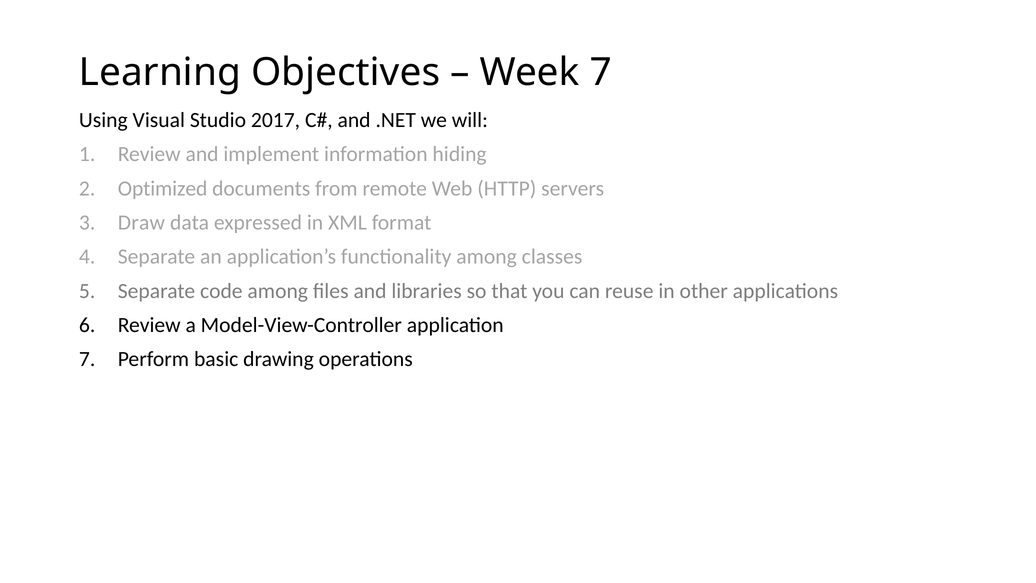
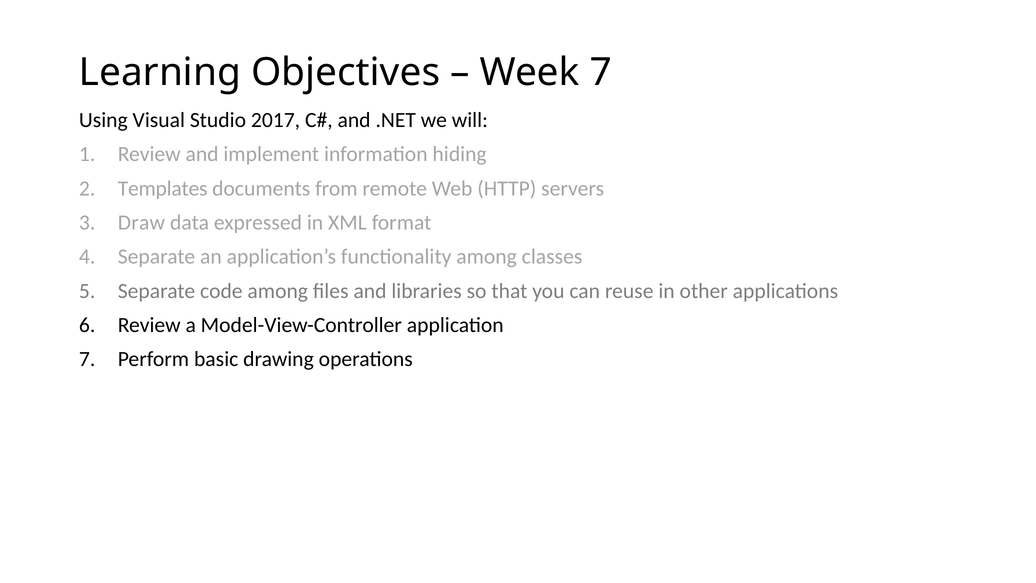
Optimized: Optimized -> Templates
